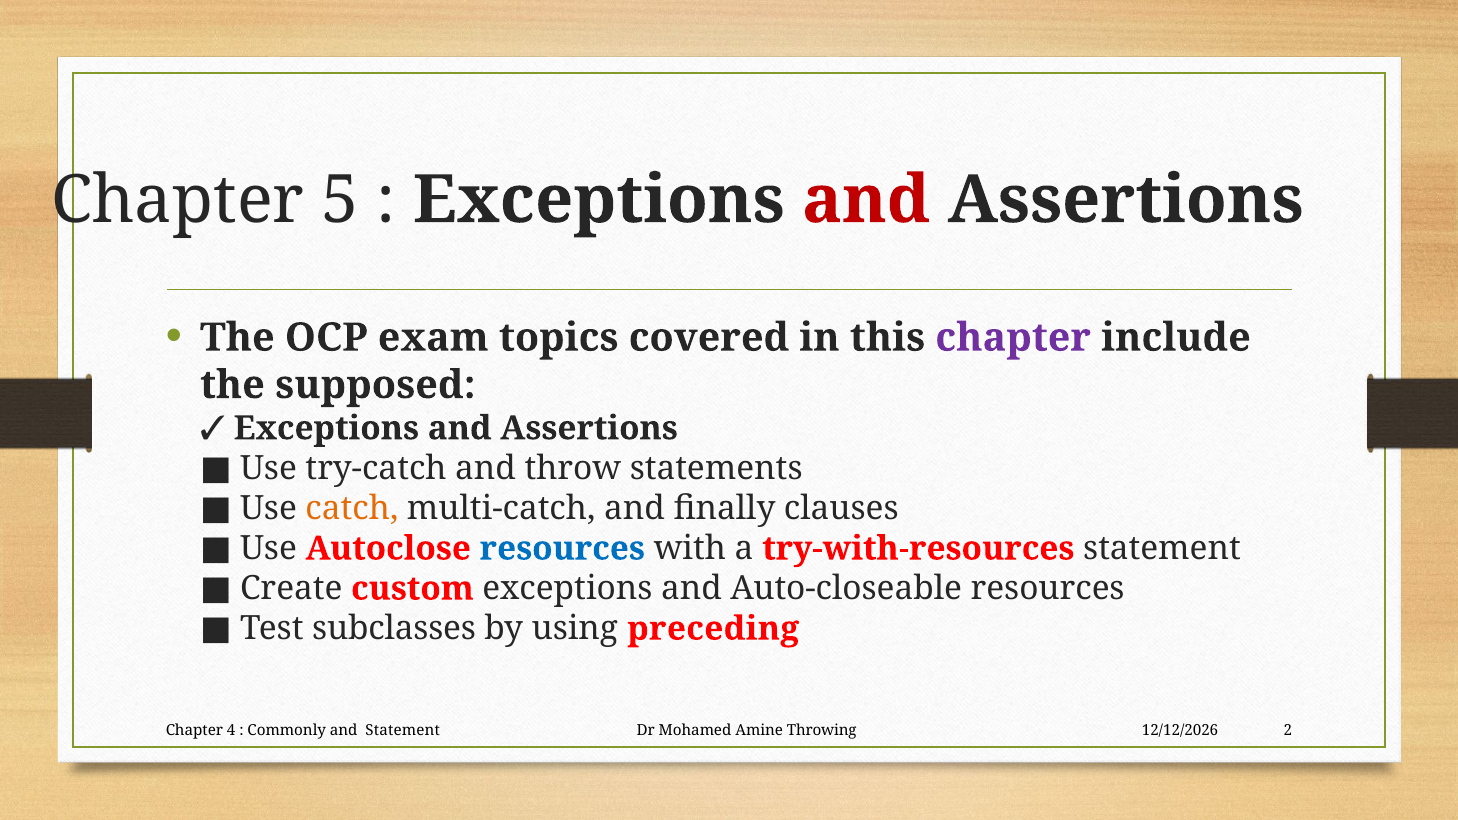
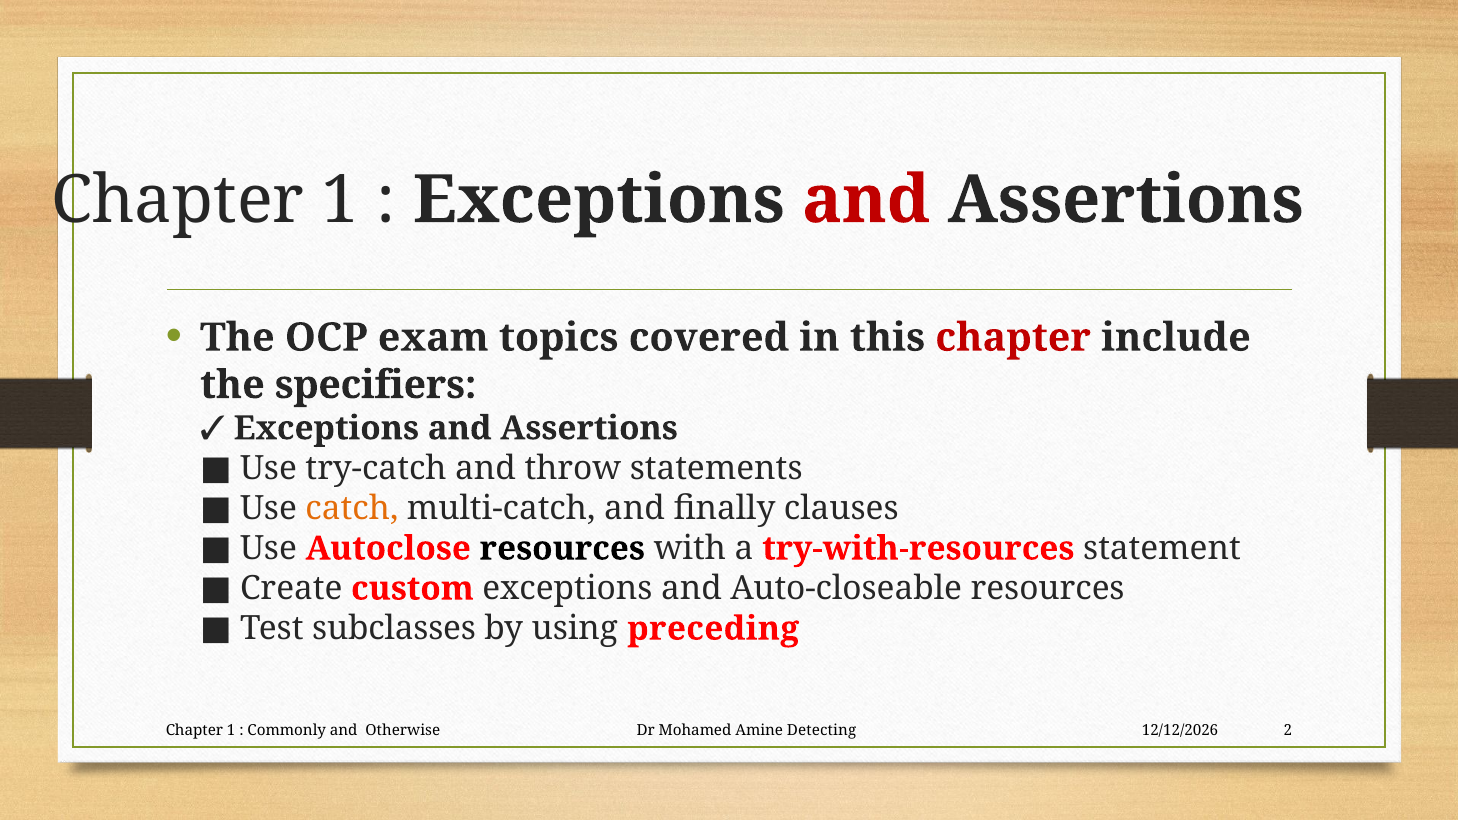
5 at (340, 200): 5 -> 1
chapter at (1013, 338) colour: purple -> red
supposed: supposed -> specifiers
resources at (562, 549) colour: blue -> black
4 at (231, 730): 4 -> 1
and Statement: Statement -> Otherwise
Throwing: Throwing -> Detecting
